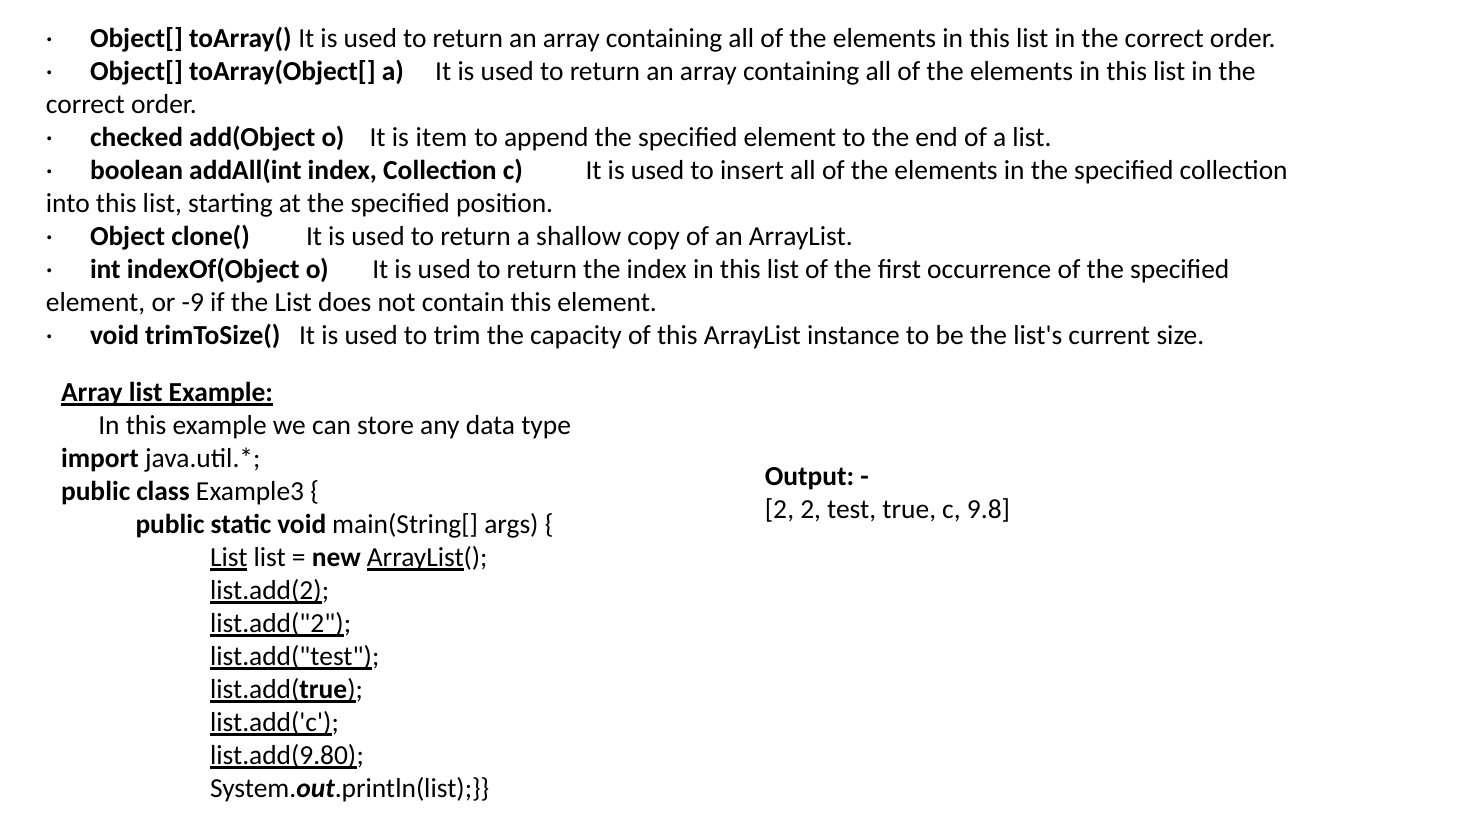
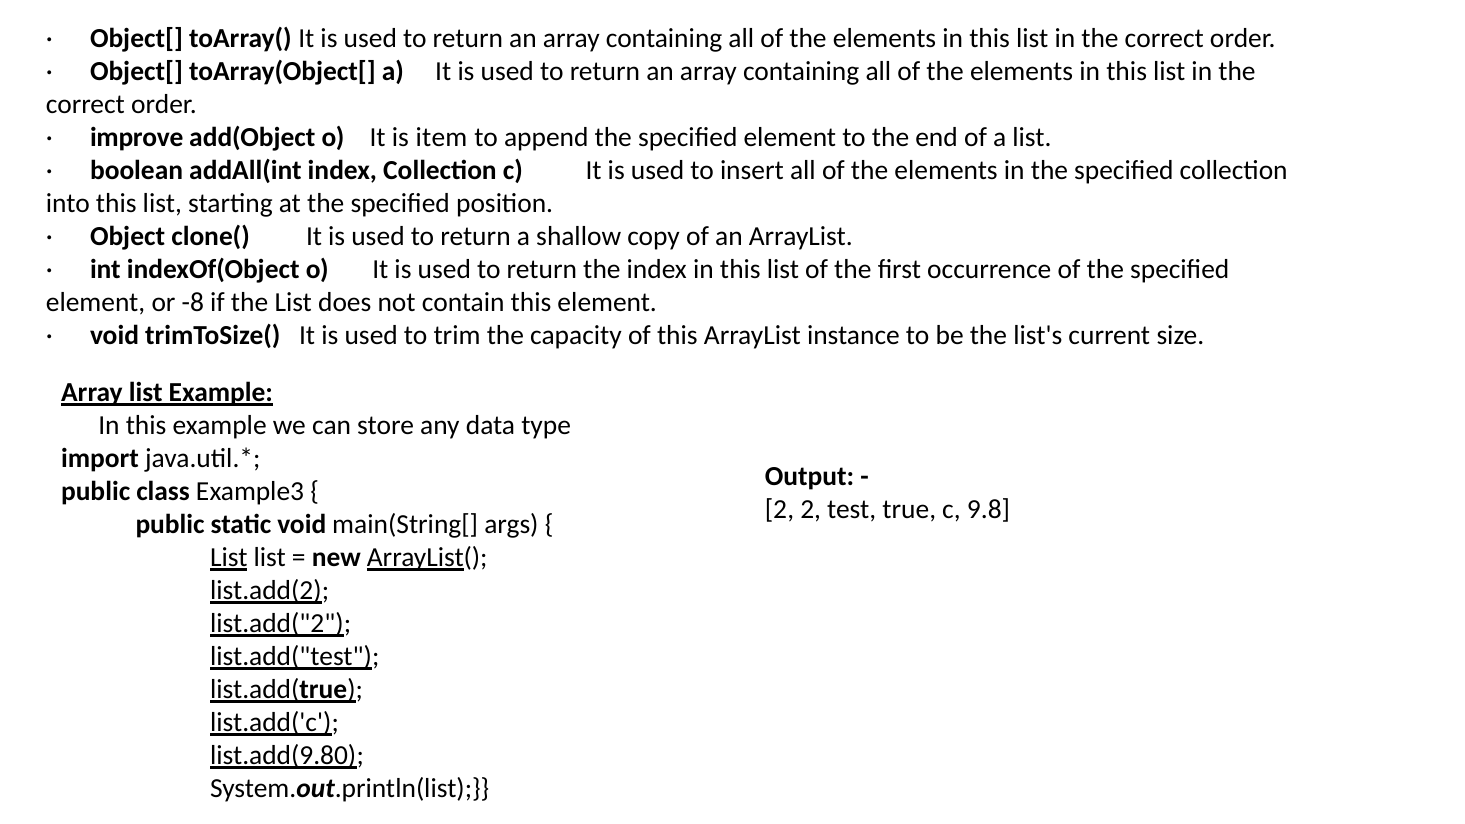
checked: checked -> improve
-9: -9 -> -8
